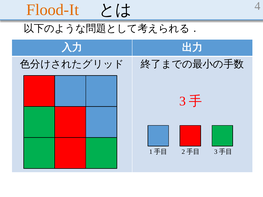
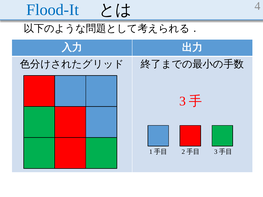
Flood-It colour: orange -> blue
